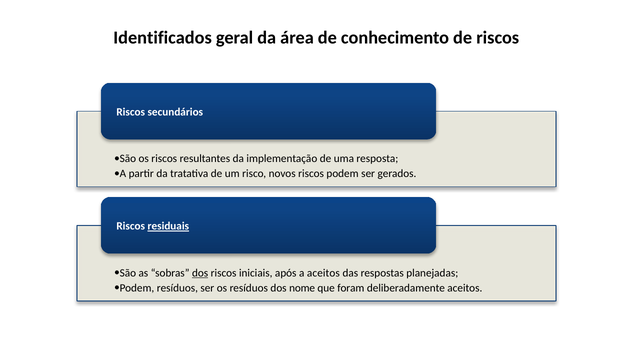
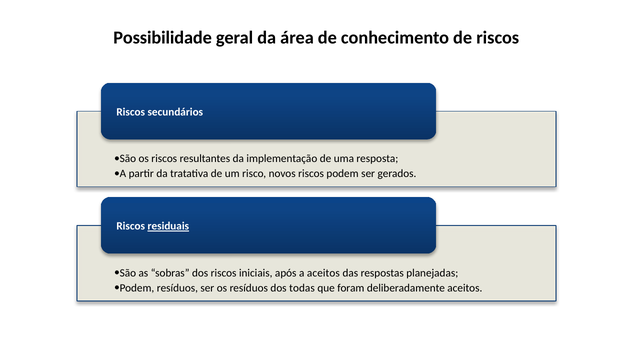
Identificados: Identificados -> Possibilidade
dos at (200, 273) underline: present -> none
nome: nome -> todas
